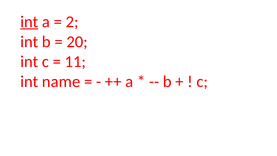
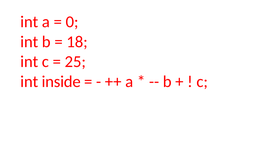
int at (29, 22) underline: present -> none
2: 2 -> 0
20: 20 -> 18
11: 11 -> 25
name: name -> inside
